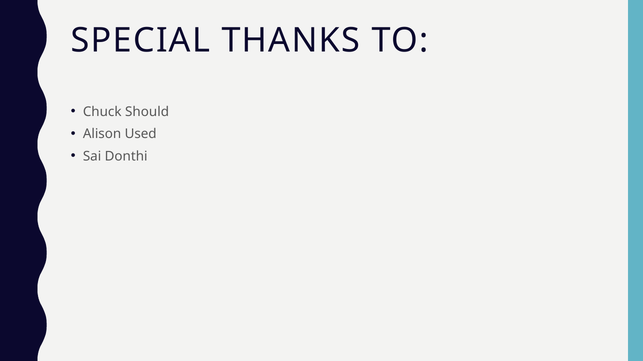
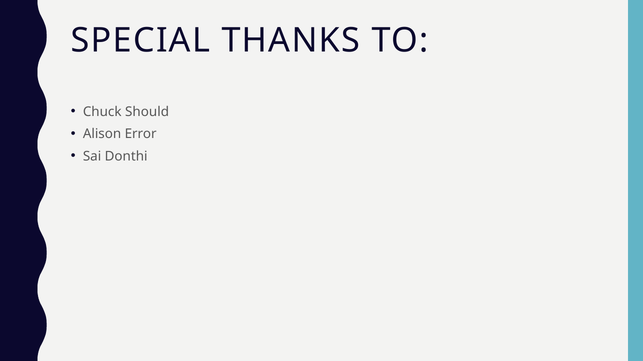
Used: Used -> Error
